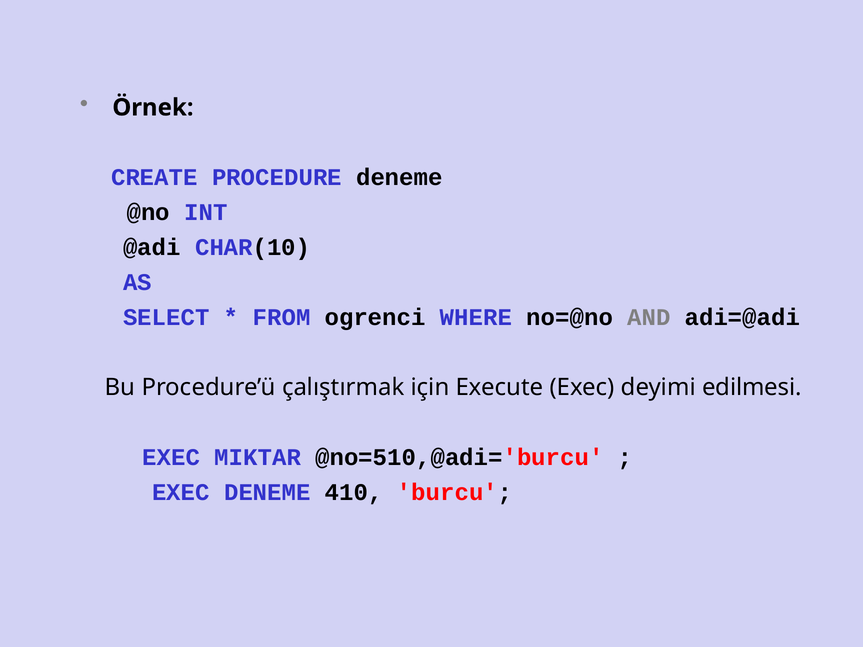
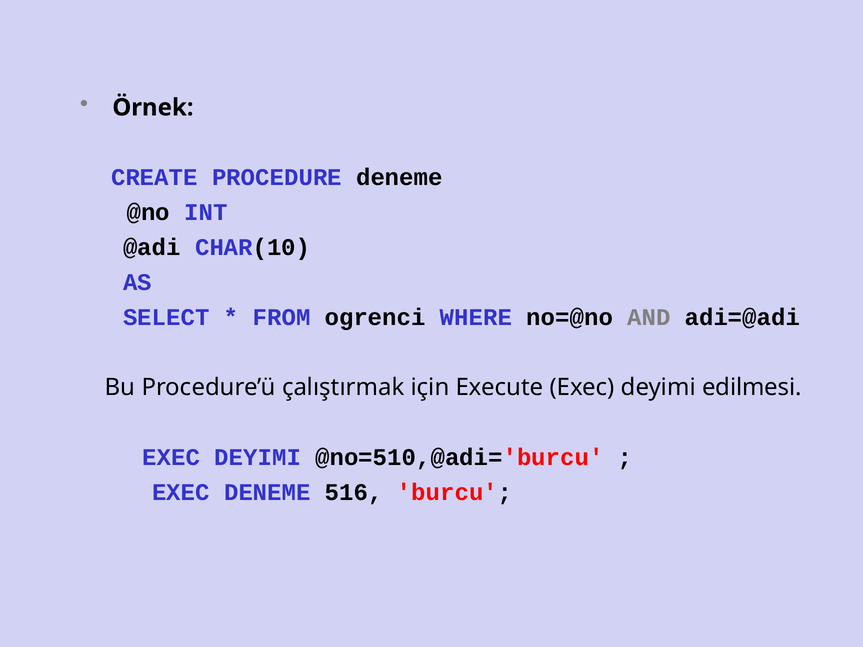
MIKTAR at (258, 458): MIKTAR -> DEYIMI
410: 410 -> 516
